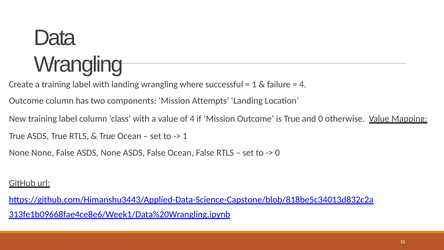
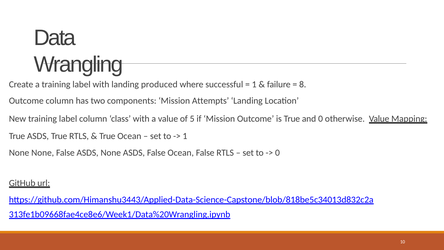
landing wrangling: wrangling -> produced
4 at (303, 84): 4 -> 8
of 4: 4 -> 5
